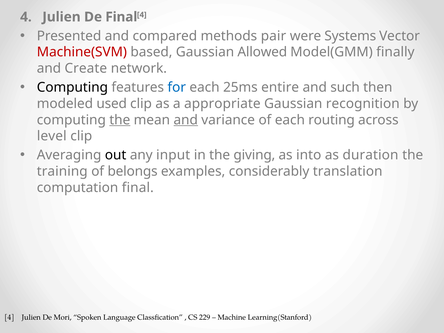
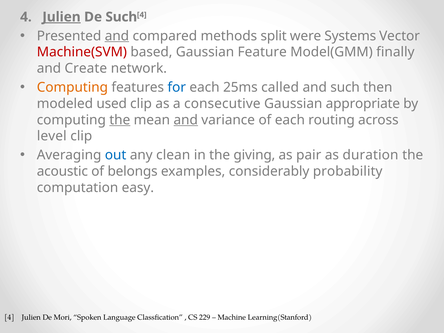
Julien at (61, 17) underline: none -> present
De Final: Final -> Such
and at (117, 36) underline: none -> present
pair: pair -> split
Allowed: Allowed -> Feature
Computing at (72, 87) colour: black -> orange
entire: entire -> called
appropriate: appropriate -> consecutive
recognition: recognition -> appropriate
out colour: black -> blue
input: input -> clean
into: into -> pair
training: training -> acoustic
translation: translation -> probability
computation final: final -> easy
